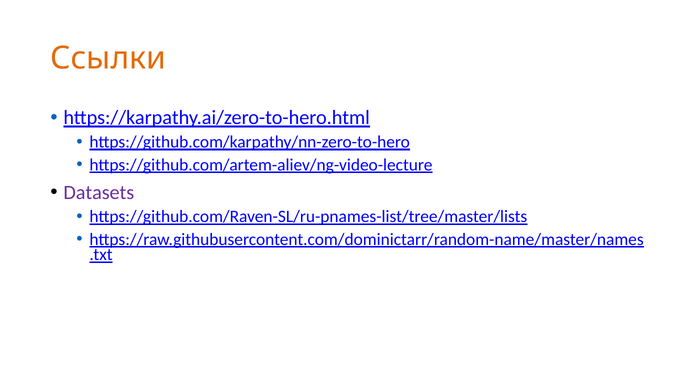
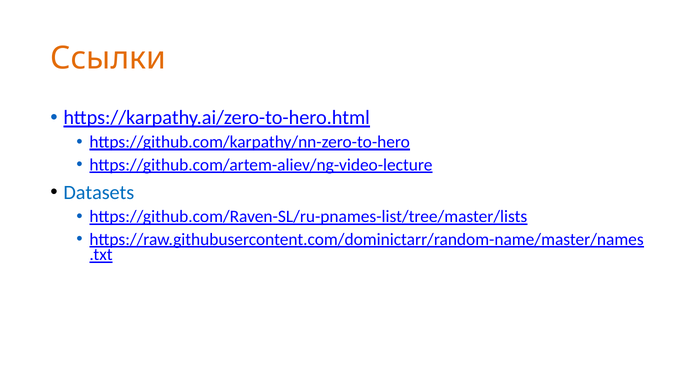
Datasets colour: purple -> blue
